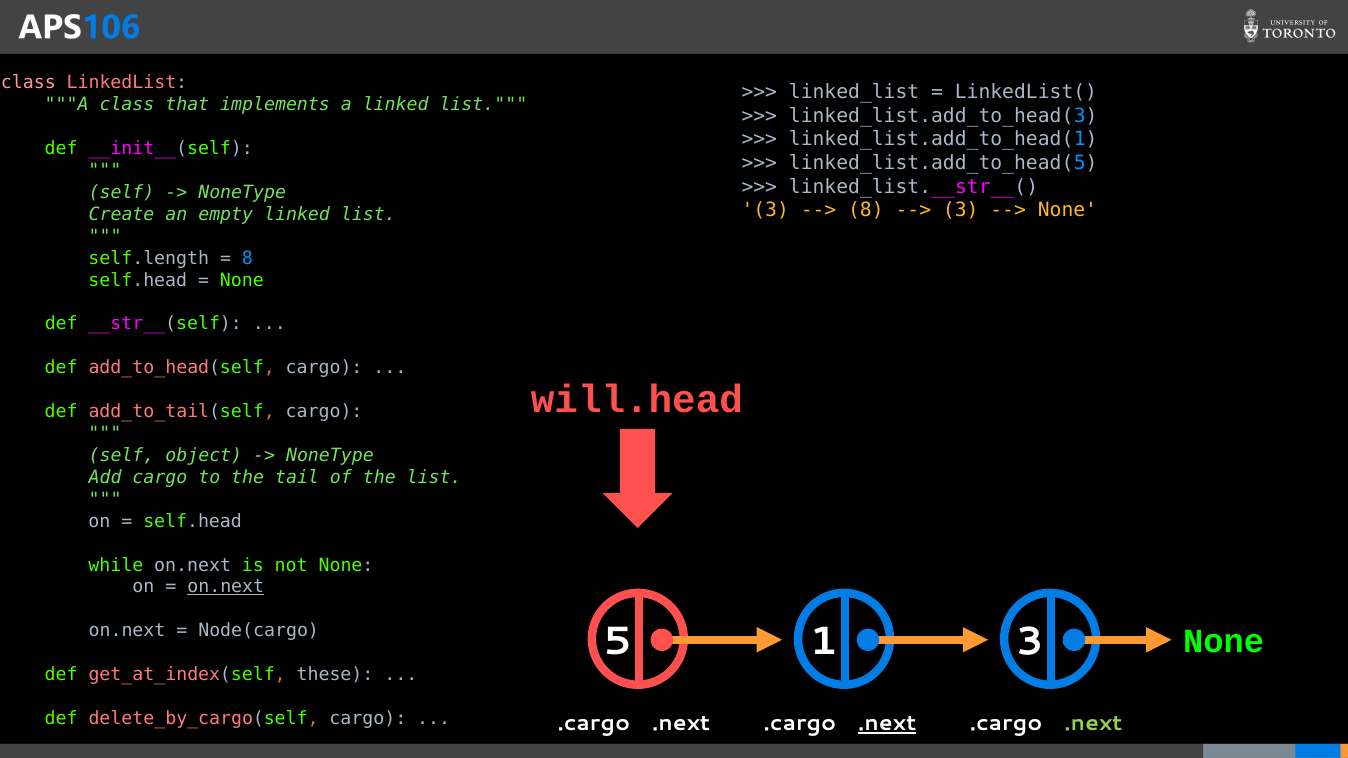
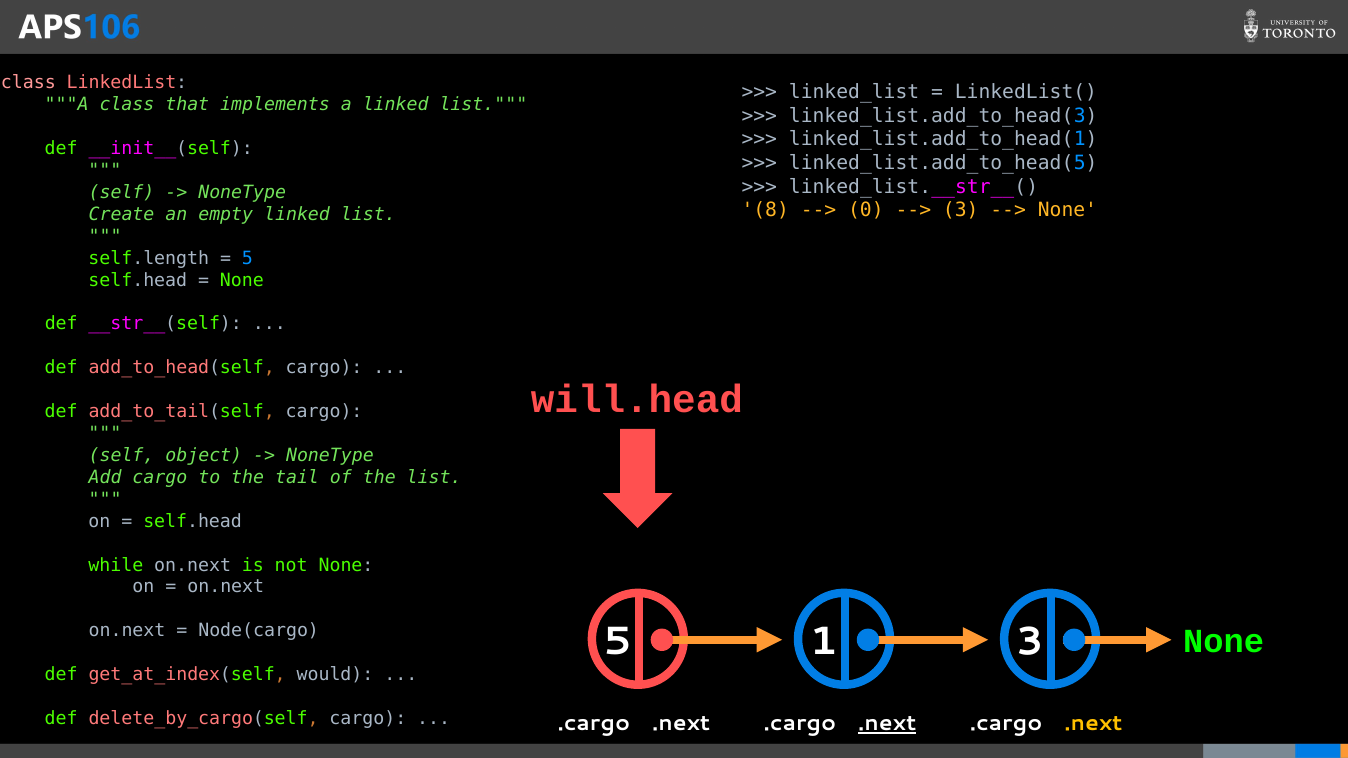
3 at (765, 210): 3 -> 8
8 at (866, 210): 8 -> 0
8 at (247, 258): 8 -> 5
on.next at (226, 587) underline: present -> none
these: these -> would
.next at (1093, 724) colour: light green -> yellow
